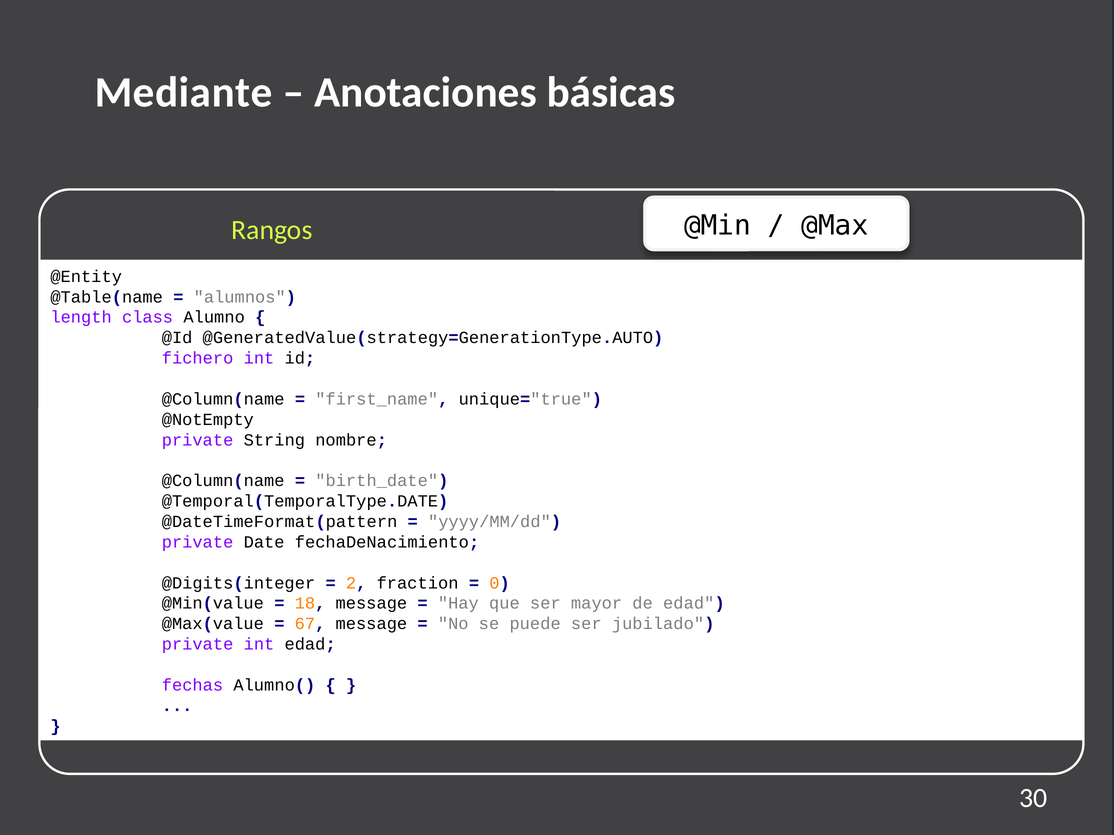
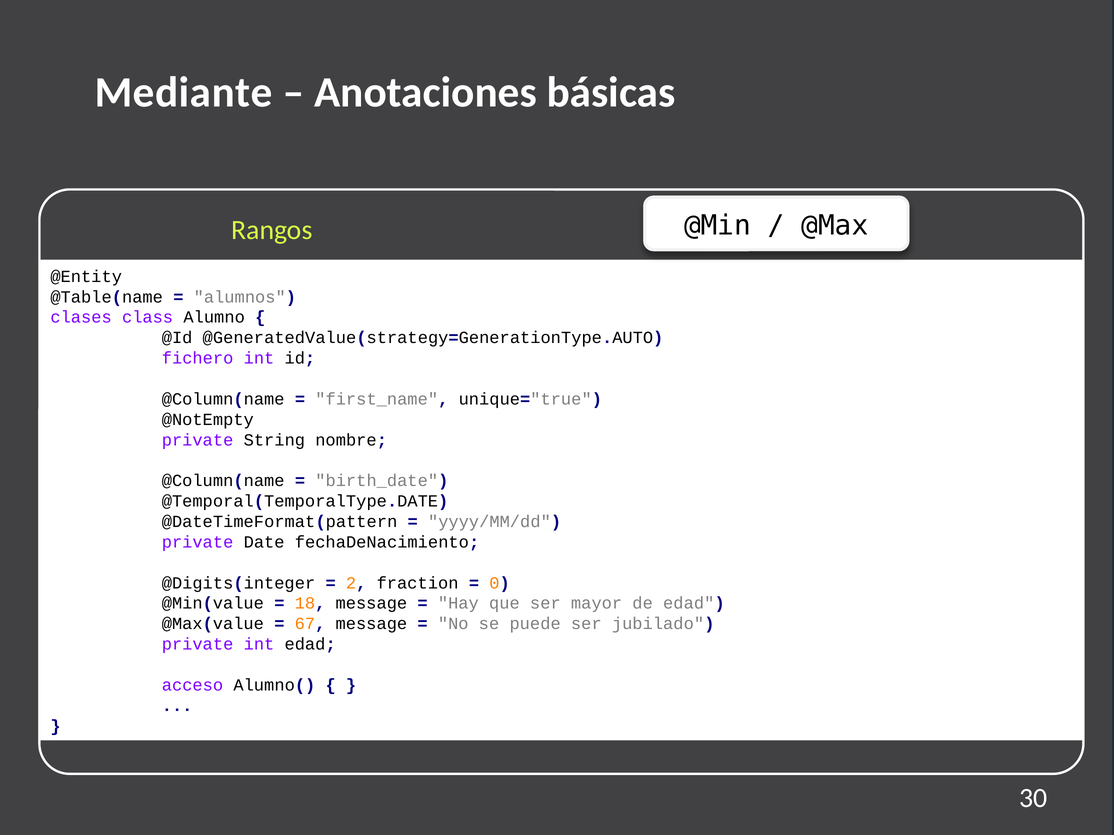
length: length -> clases
fechas: fechas -> acceso
